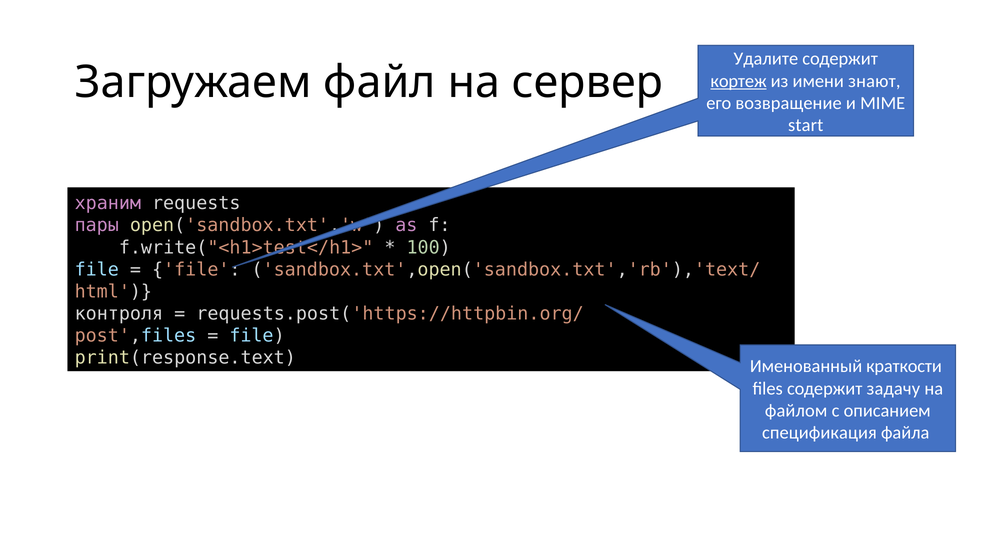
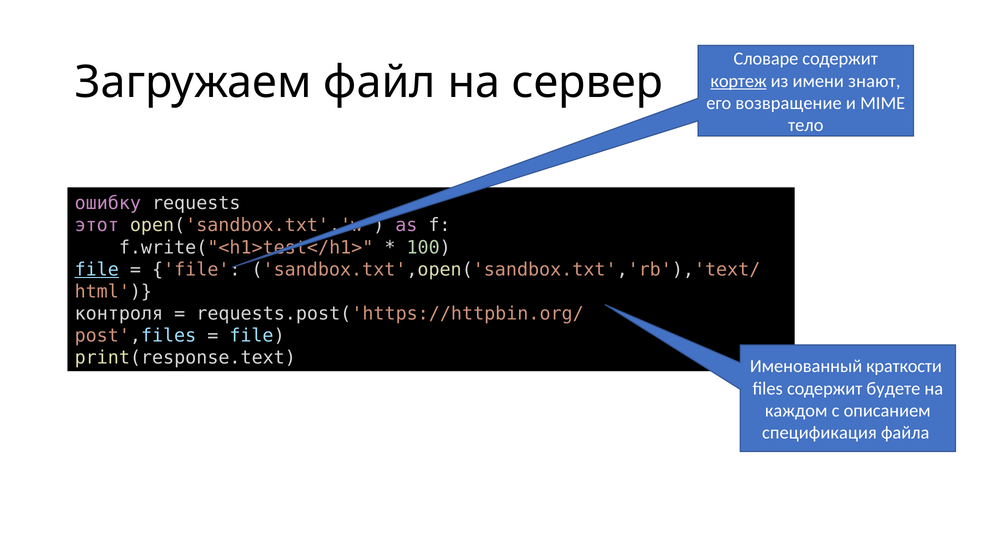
Удалите: Удалите -> Словаре
start: start -> тело
храним: храним -> ошибку
пары: пары -> этот
file at (97, 269) underline: none -> present
задачу: задачу -> будете
файлом: файлом -> каждом
